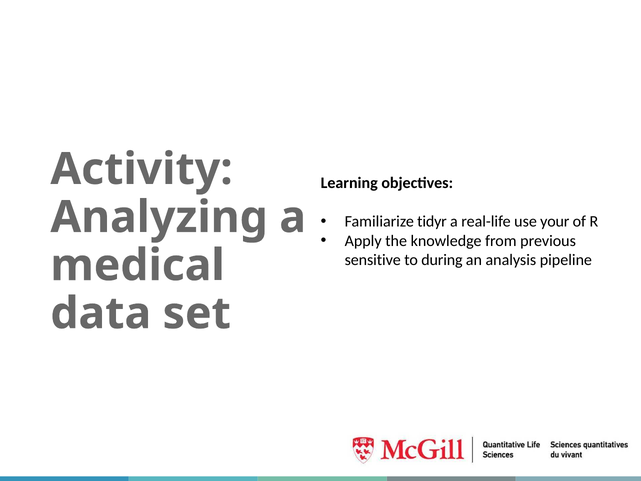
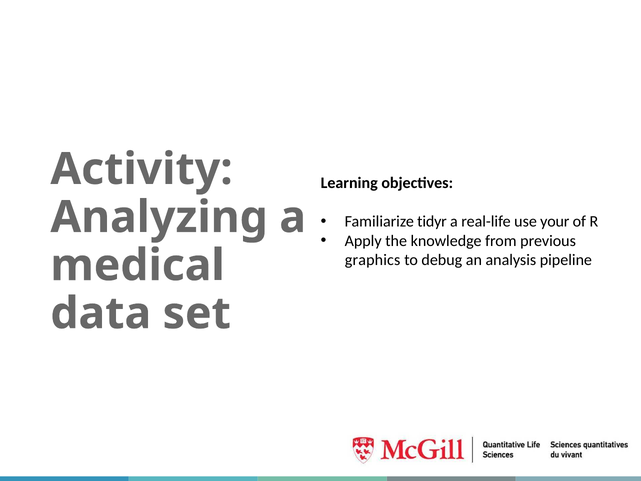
sensitive: sensitive -> graphics
during: during -> debug
